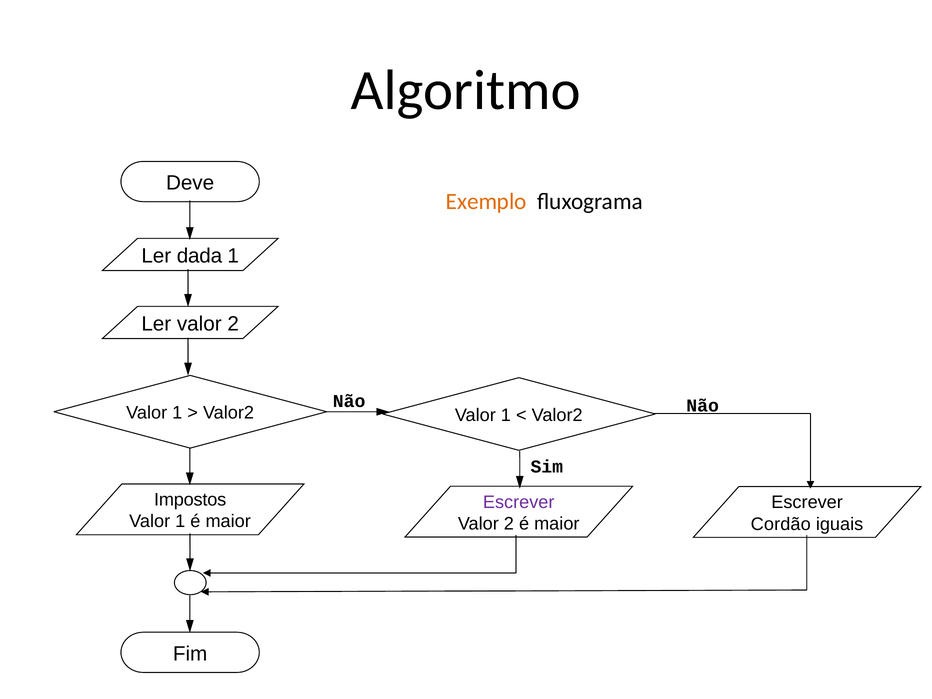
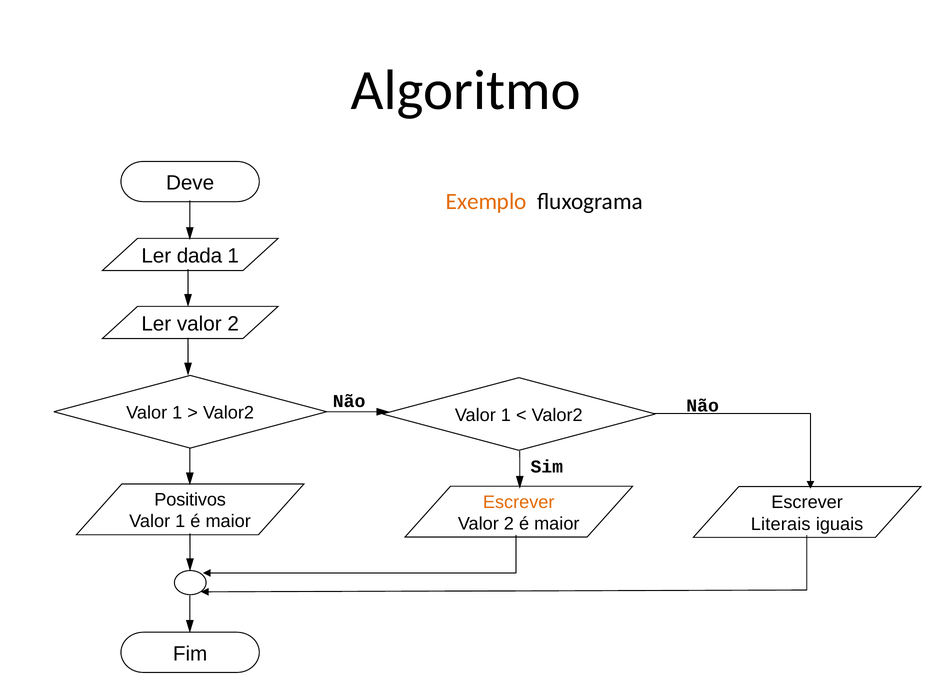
Impostos: Impostos -> Positivos
Escrever at (519, 502) colour: purple -> orange
Cordão: Cordão -> Literais
